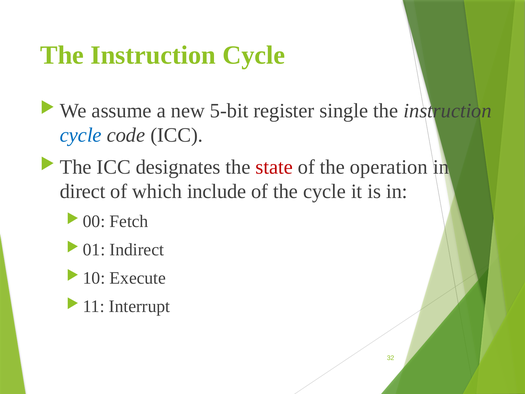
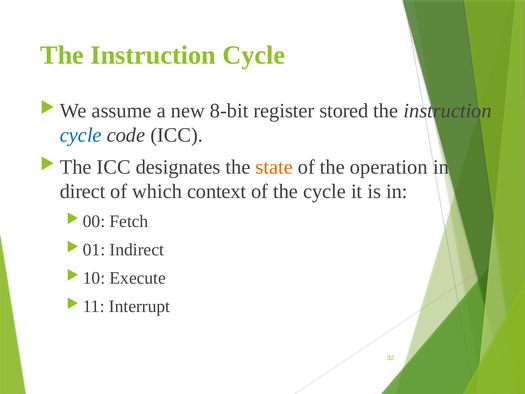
5-bit: 5-bit -> 8-bit
single: single -> stored
state colour: red -> orange
include: include -> context
